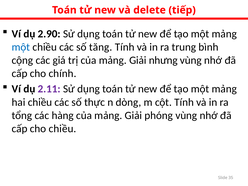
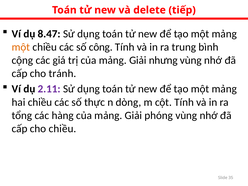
2.90: 2.90 -> 8.47
một at (21, 47) colour: blue -> orange
tăng: tăng -> công
chính: chính -> tránh
